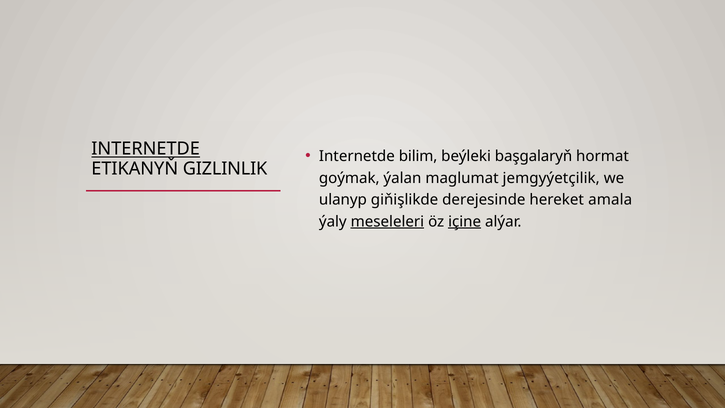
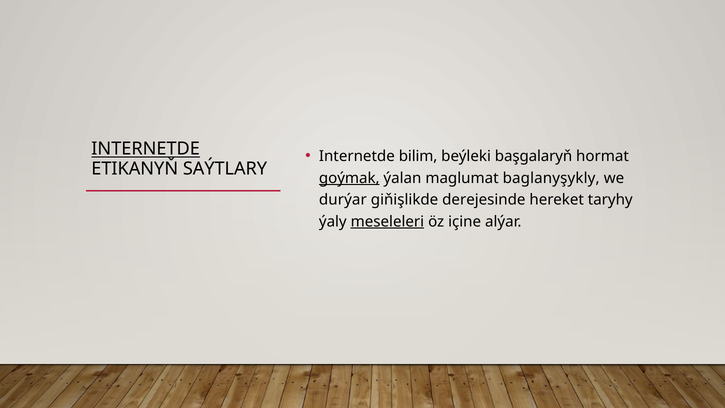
GIZLINLIK: GIZLINLIK -> SAÝTLARY
goýmak underline: none -> present
jemgyýetçilik: jemgyýetçilik -> baglanyşykly
ulanyp: ulanyp -> durýar
amala: amala -> taryhy
içine underline: present -> none
